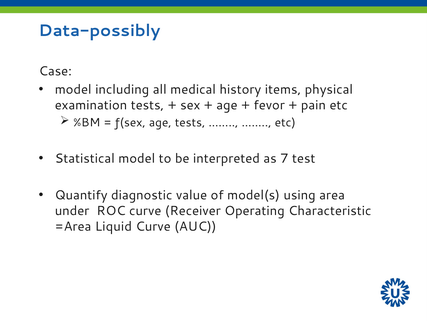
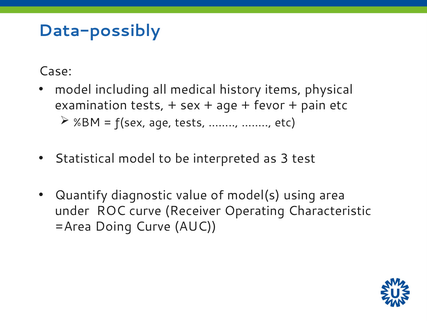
7: 7 -> 3
Liquid: Liquid -> Doing
